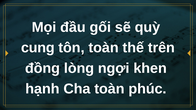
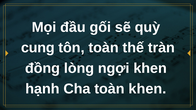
trên: trên -> tràn
toàn phúc: phúc -> khen
